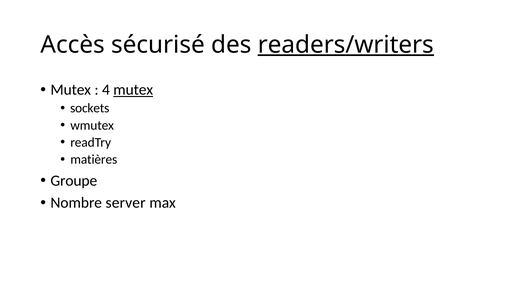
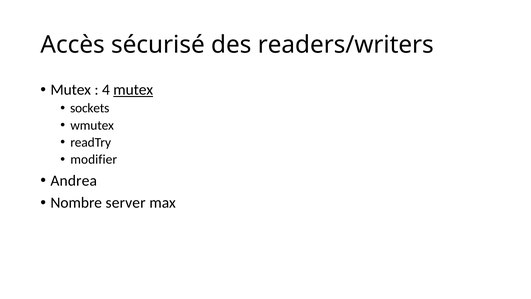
readers/writers underline: present -> none
matières: matières -> modifier
Groupe: Groupe -> Andrea
